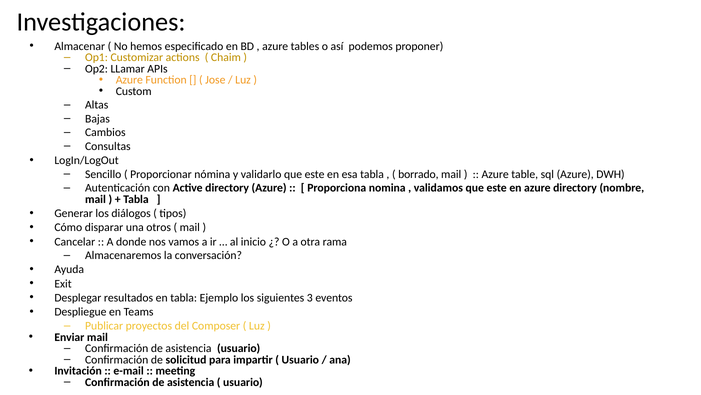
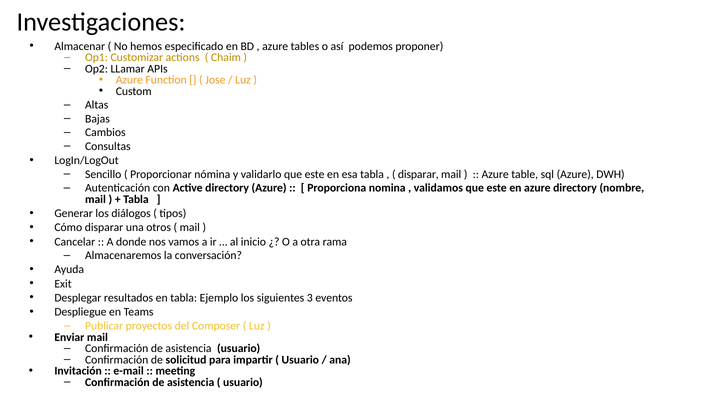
borrado at (418, 174): borrado -> disparar
